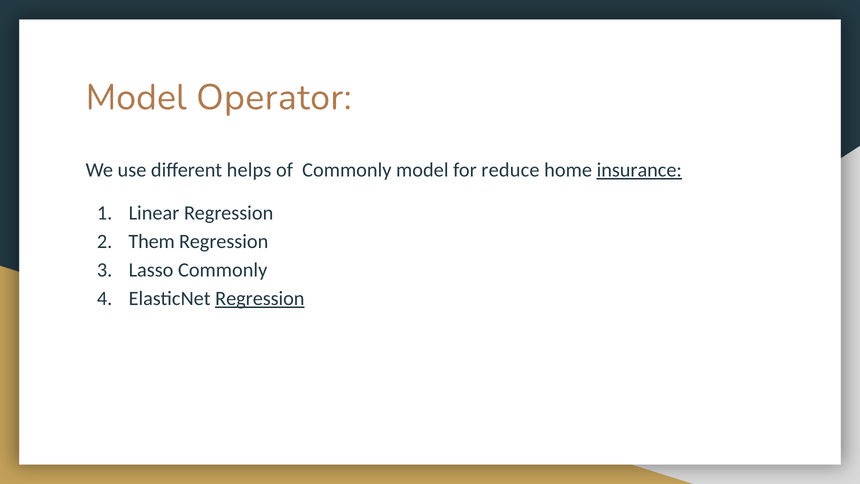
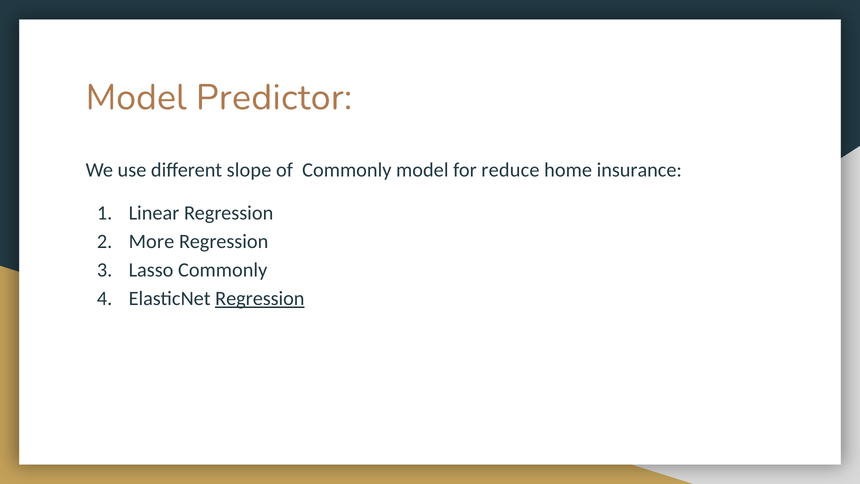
Operator: Operator -> Predictor
helps: helps -> slope
insurance underline: present -> none
Them: Them -> More
